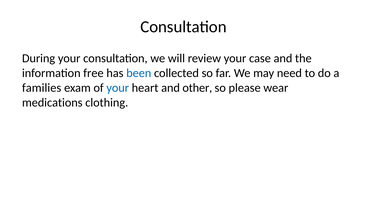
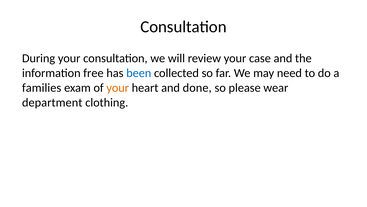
your at (118, 88) colour: blue -> orange
other: other -> done
medications: medications -> department
